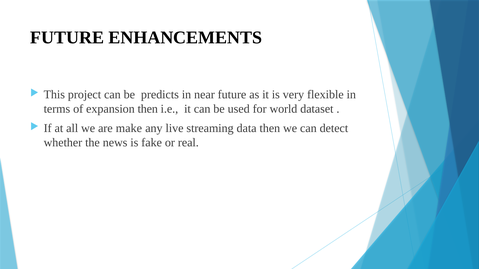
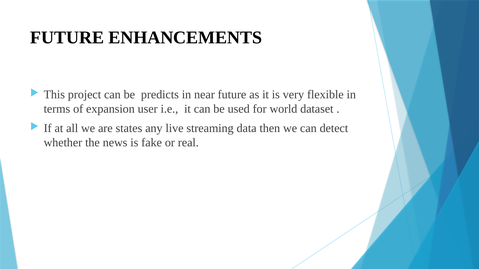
expansion then: then -> user
make: make -> states
